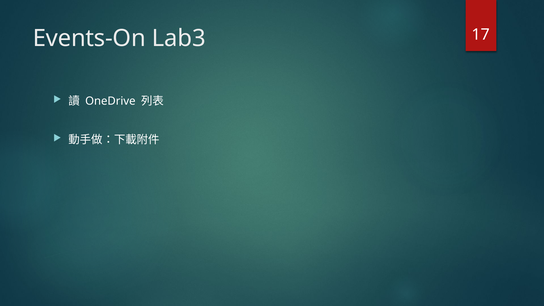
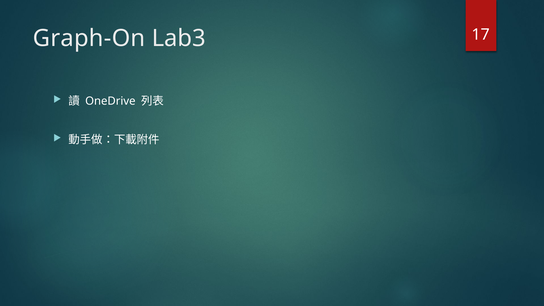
Events-On: Events-On -> Graph-On
